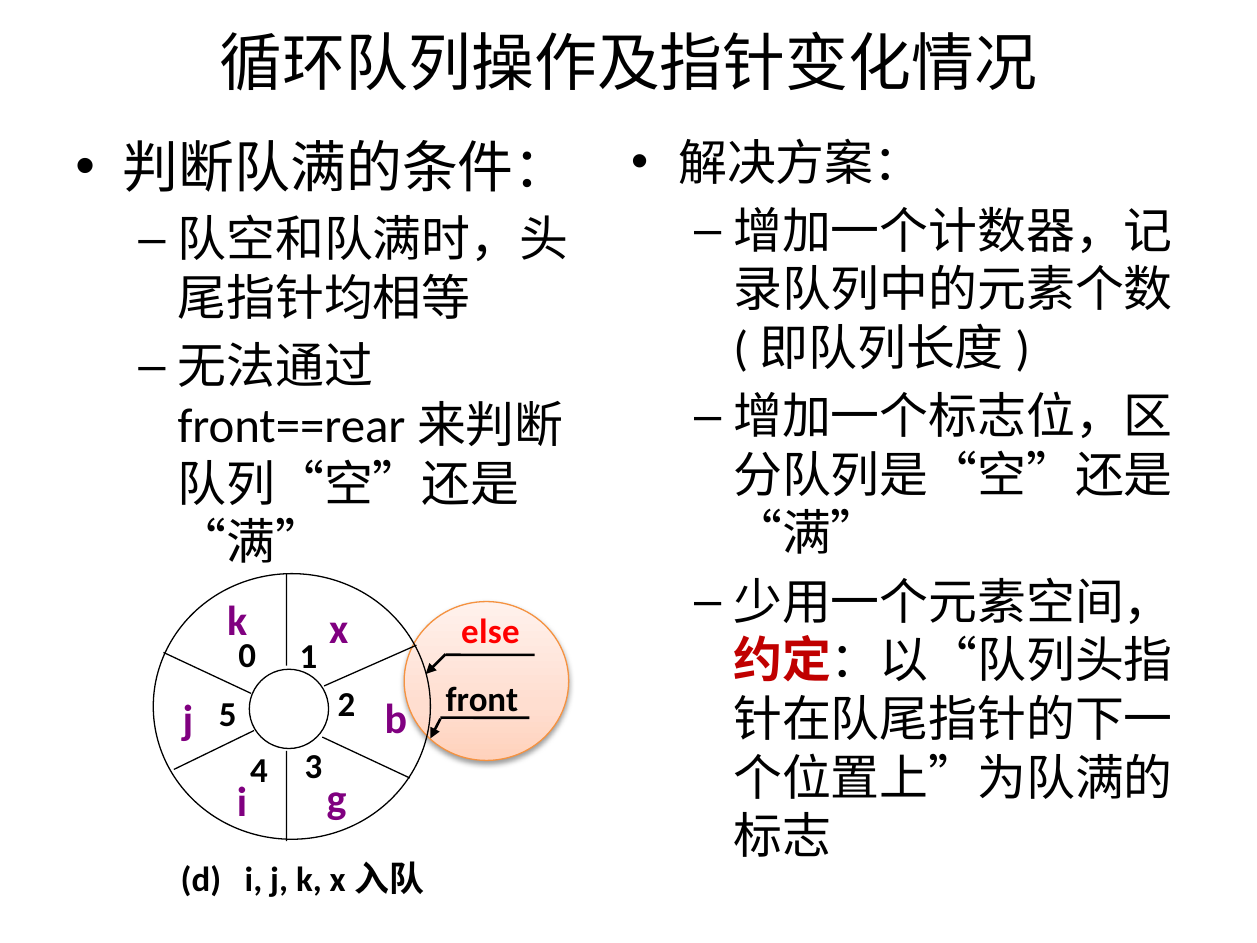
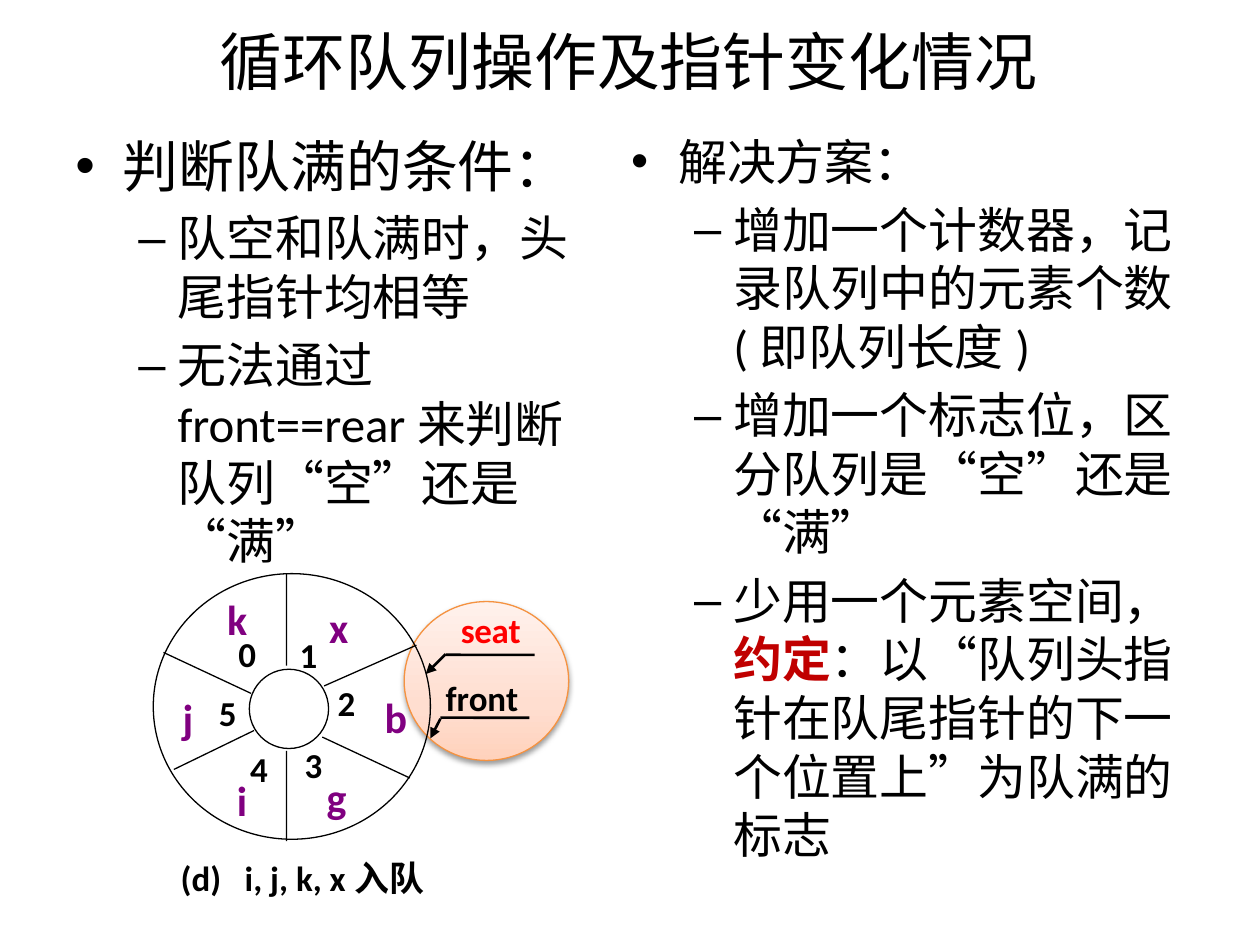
else: else -> seat
